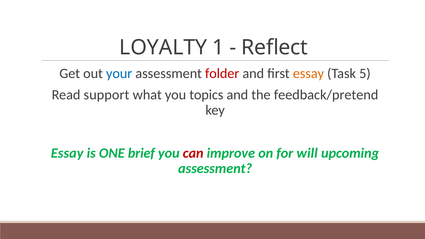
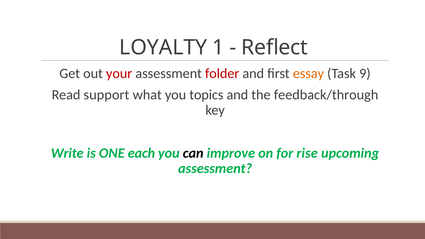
your colour: blue -> red
5: 5 -> 9
feedback/pretend: feedback/pretend -> feedback/through
Essay at (67, 153): Essay -> Write
brief: brief -> each
can colour: red -> black
will: will -> rise
